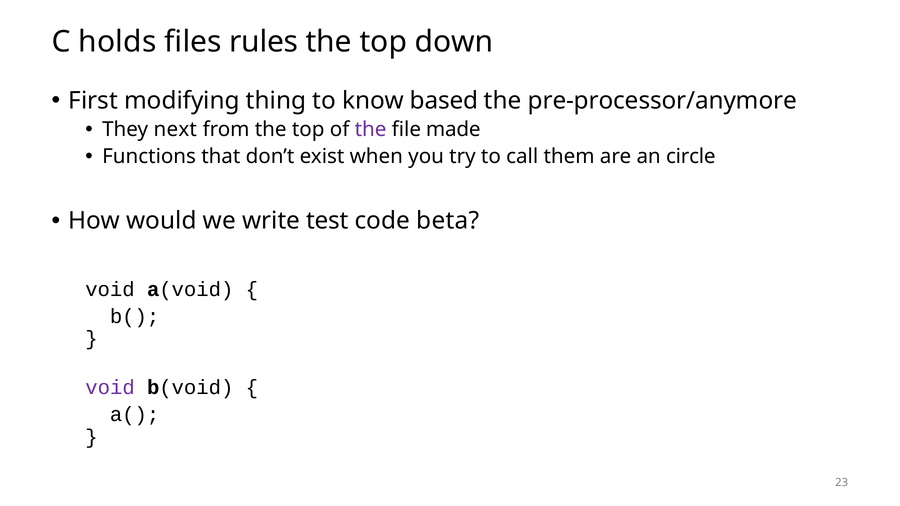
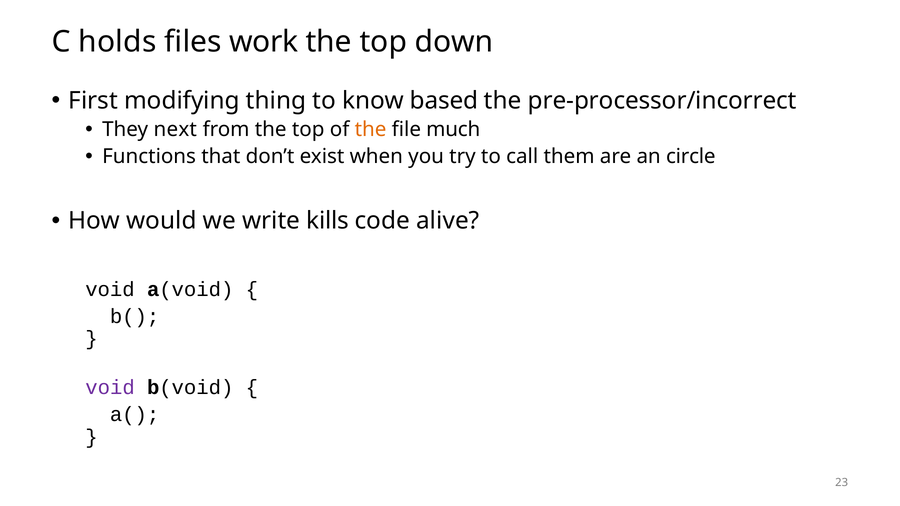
rules: rules -> work
pre-processor/anymore: pre-processor/anymore -> pre-processor/incorrect
the at (371, 130) colour: purple -> orange
made: made -> much
test: test -> kills
beta: beta -> alive
